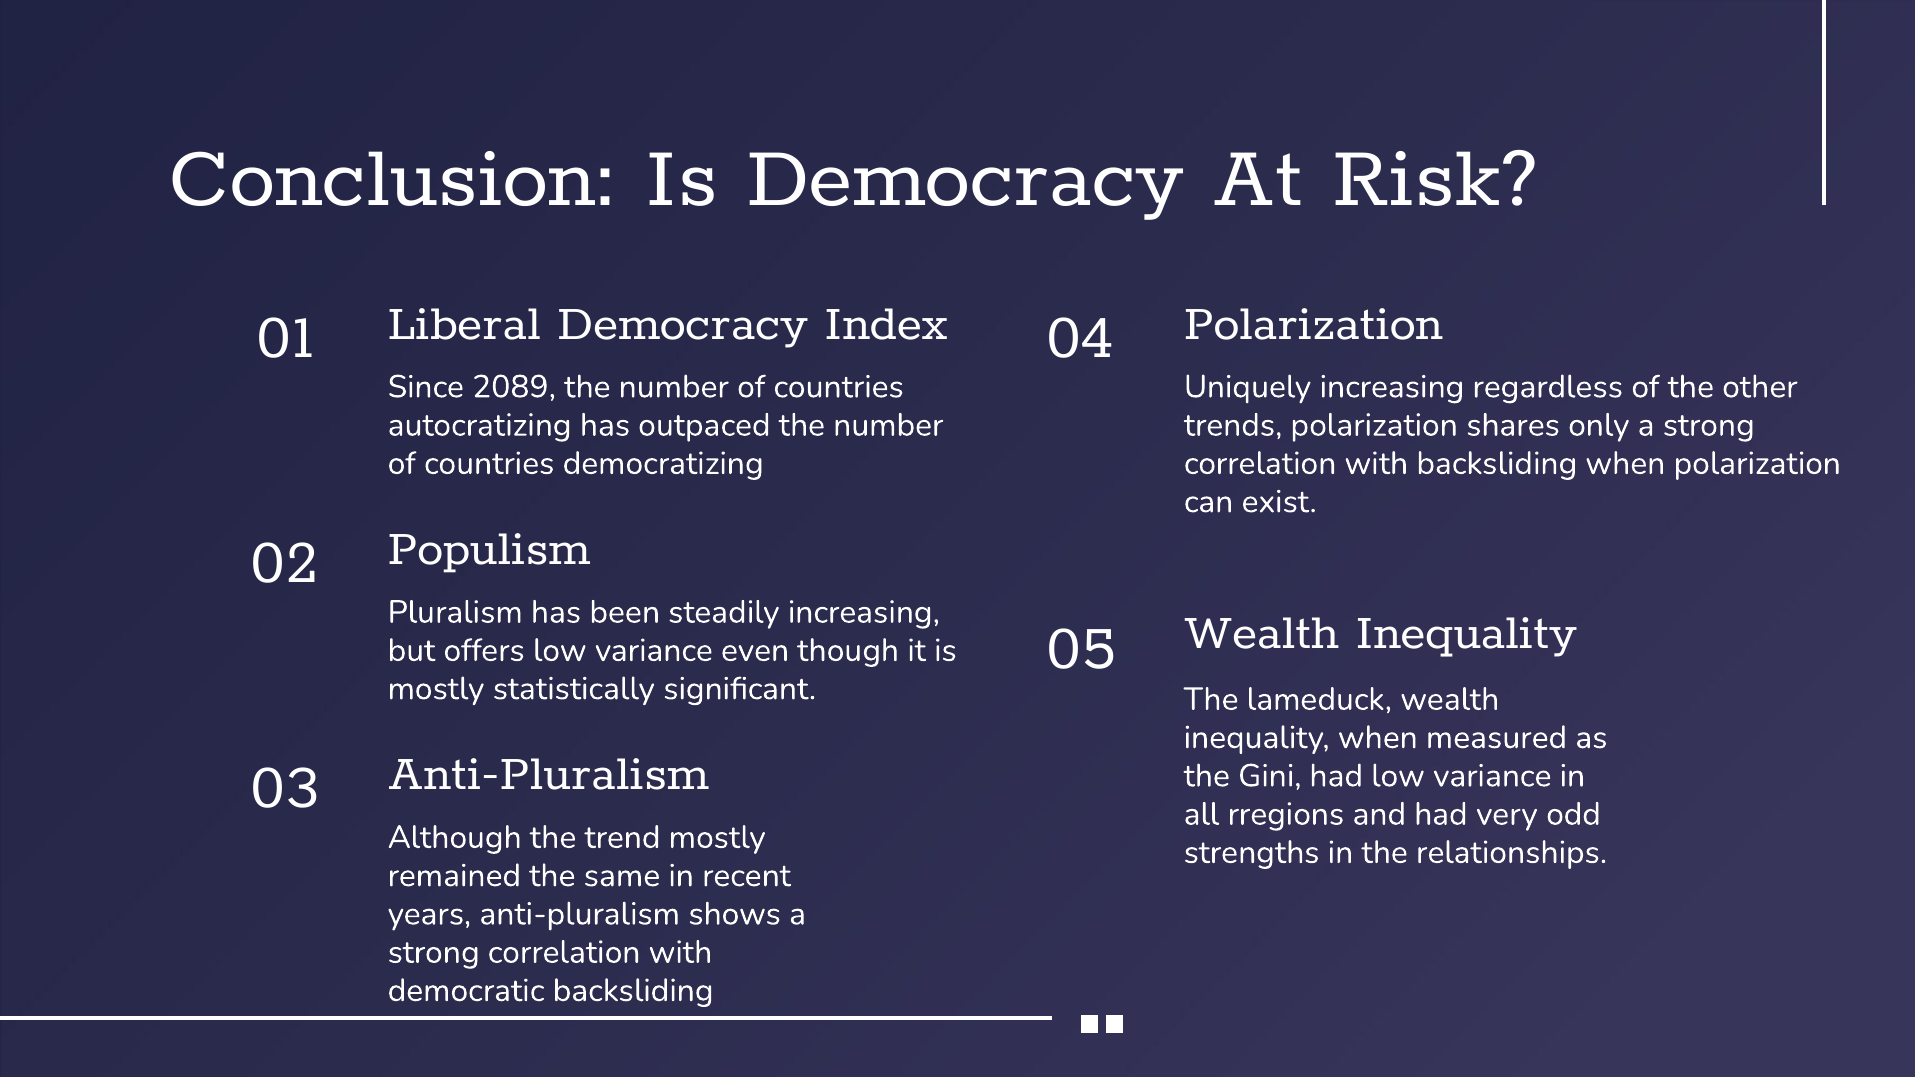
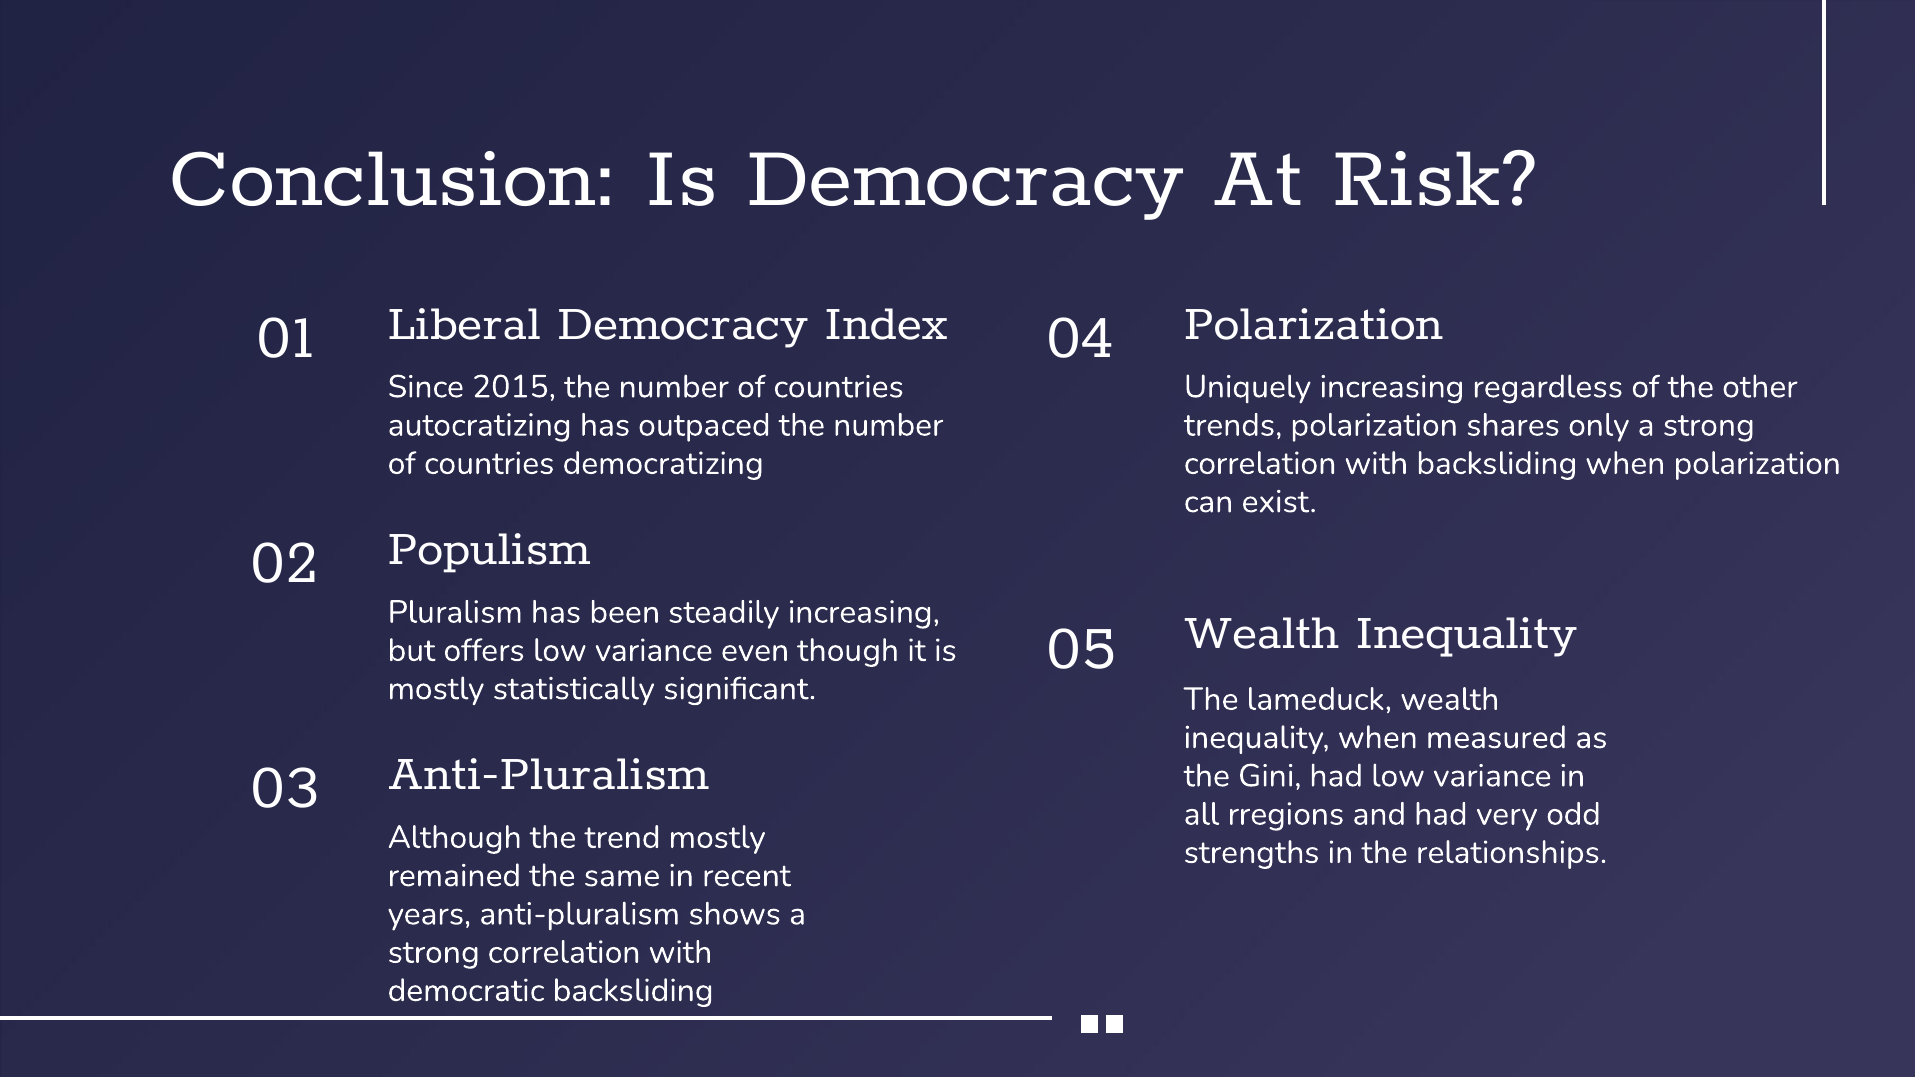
2089: 2089 -> 2015
